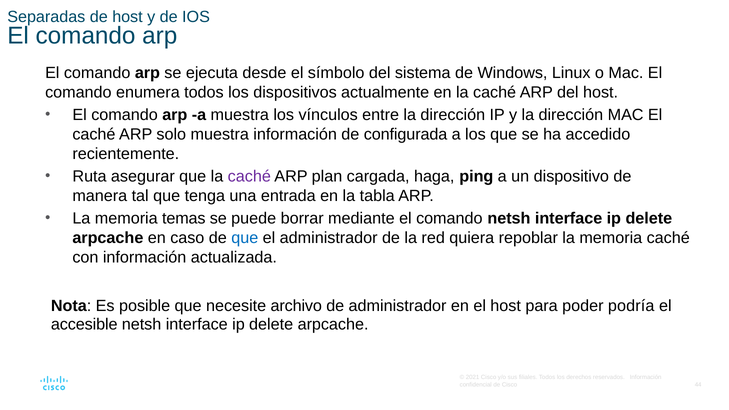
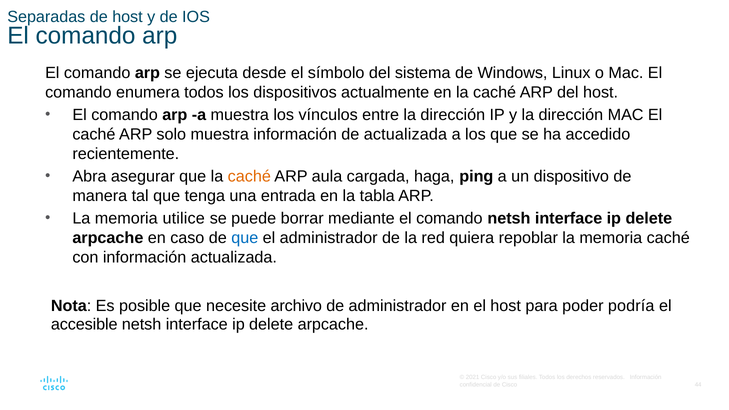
de configurada: configurada -> actualizada
Ruta: Ruta -> Abra
caché at (249, 176) colour: purple -> orange
plan: plan -> aula
temas: temas -> utilice
